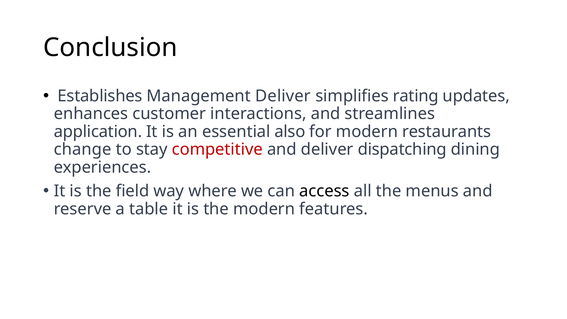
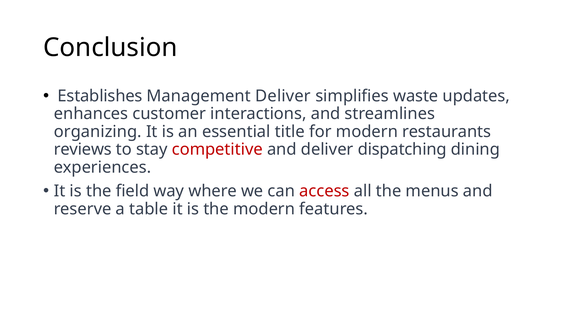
rating: rating -> waste
application: application -> organizing
also: also -> title
change: change -> reviews
access colour: black -> red
